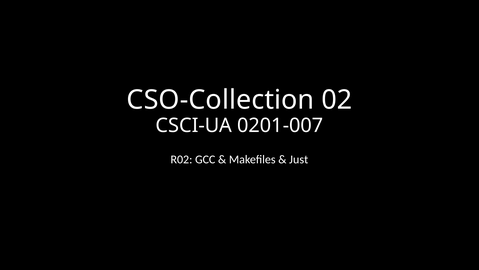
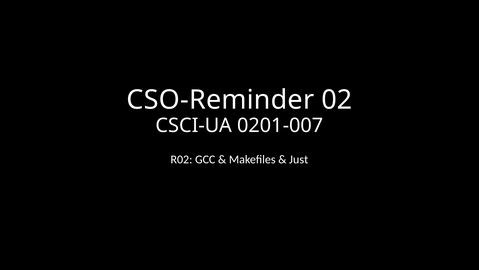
CSO-Collection: CSO-Collection -> CSO-Reminder
